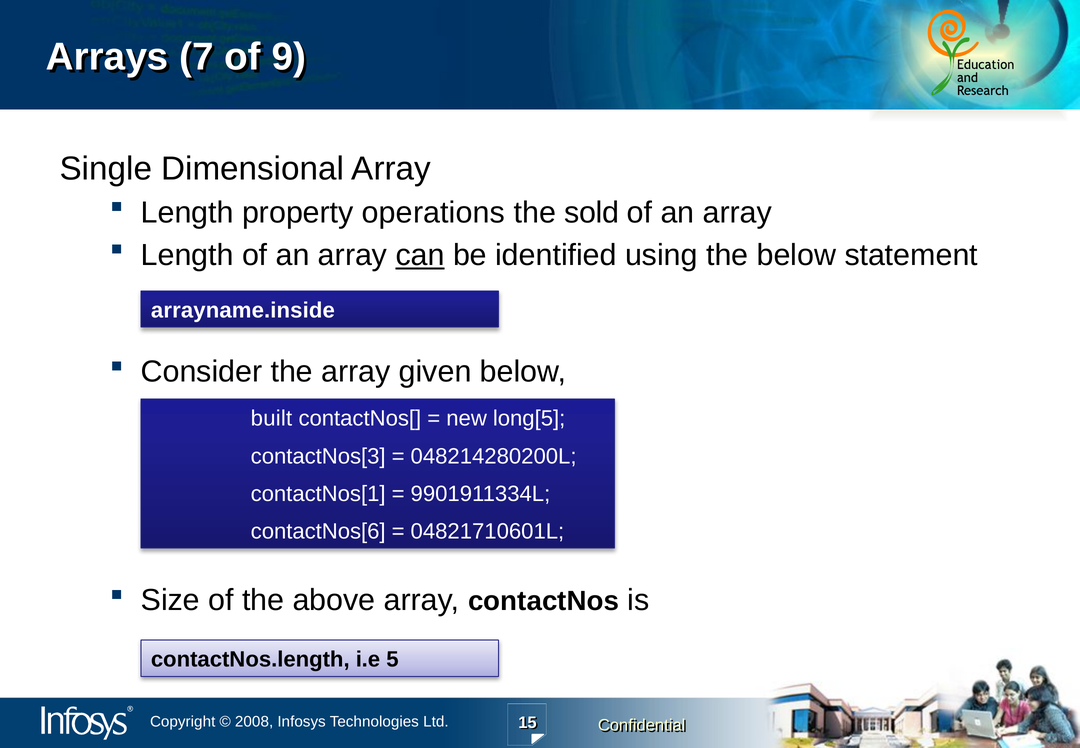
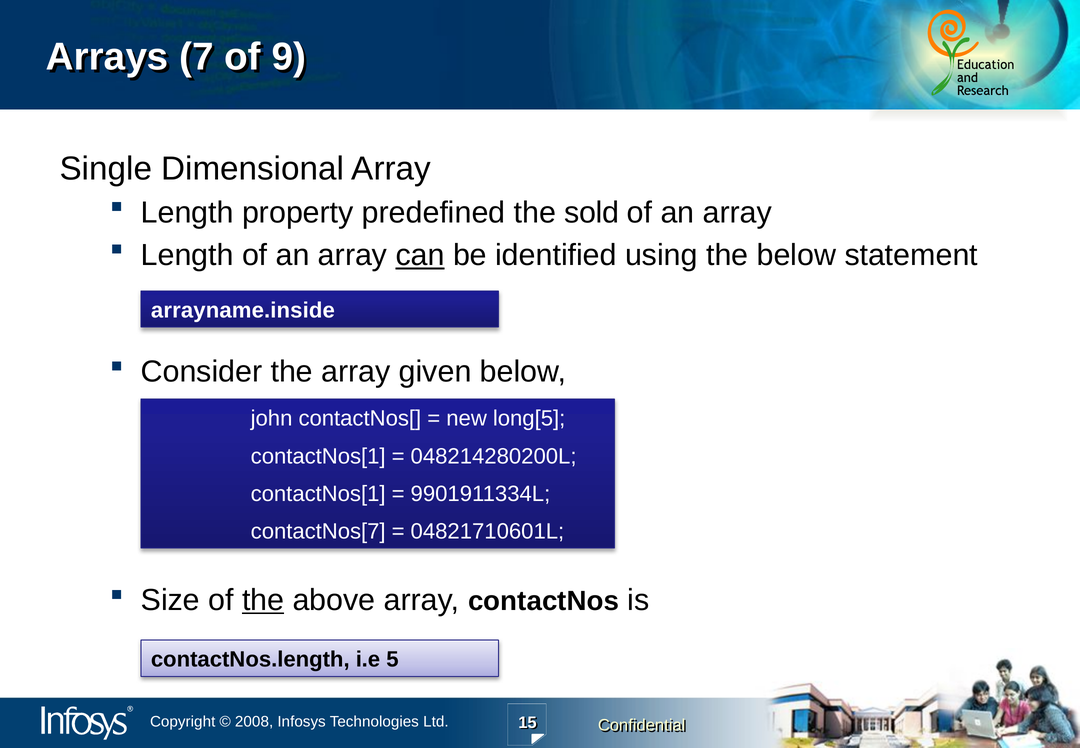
operations: operations -> predefined
built: built -> john
contactNos[3 at (318, 456): contactNos[3 -> contactNos[1
contactNos[6: contactNos[6 -> contactNos[7
the at (263, 600) underline: none -> present
